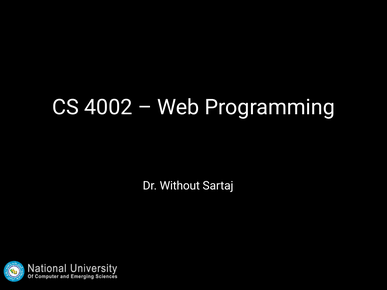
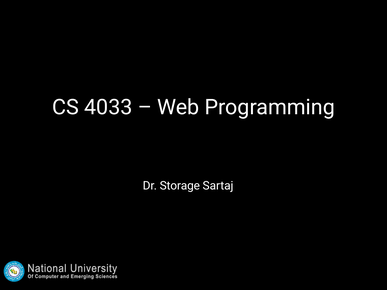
4002: 4002 -> 4033
Without: Without -> Storage
